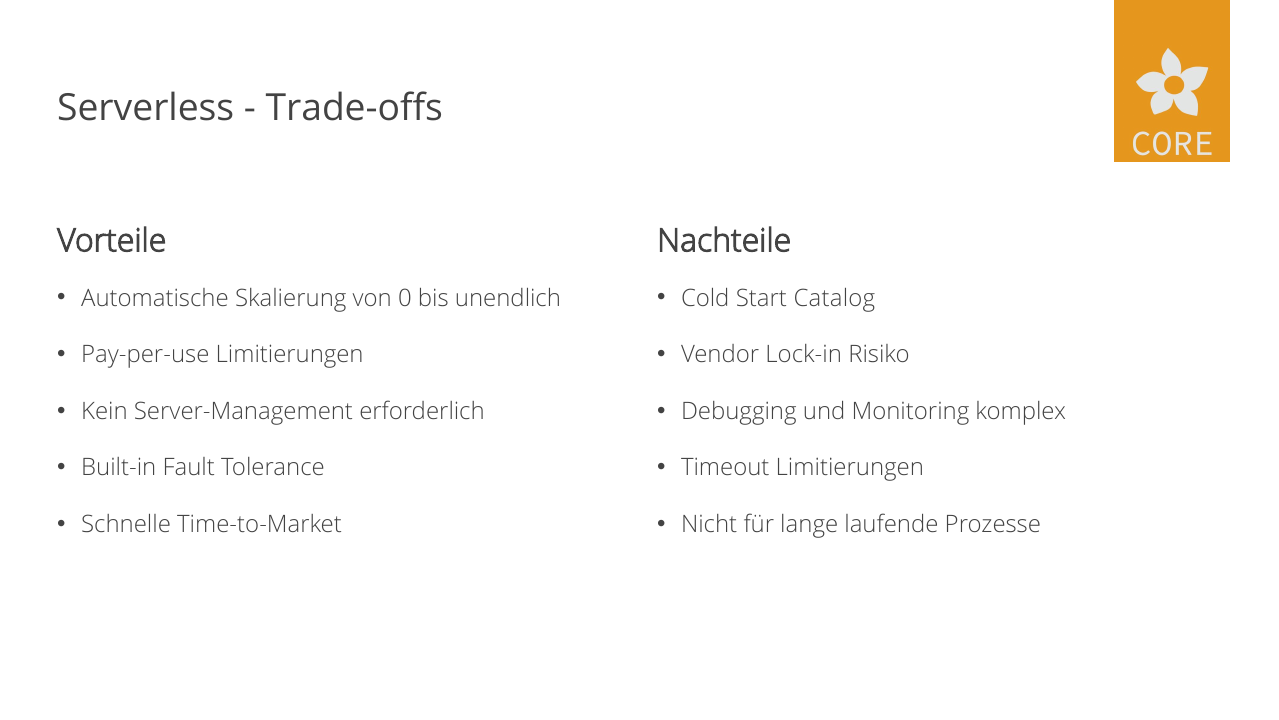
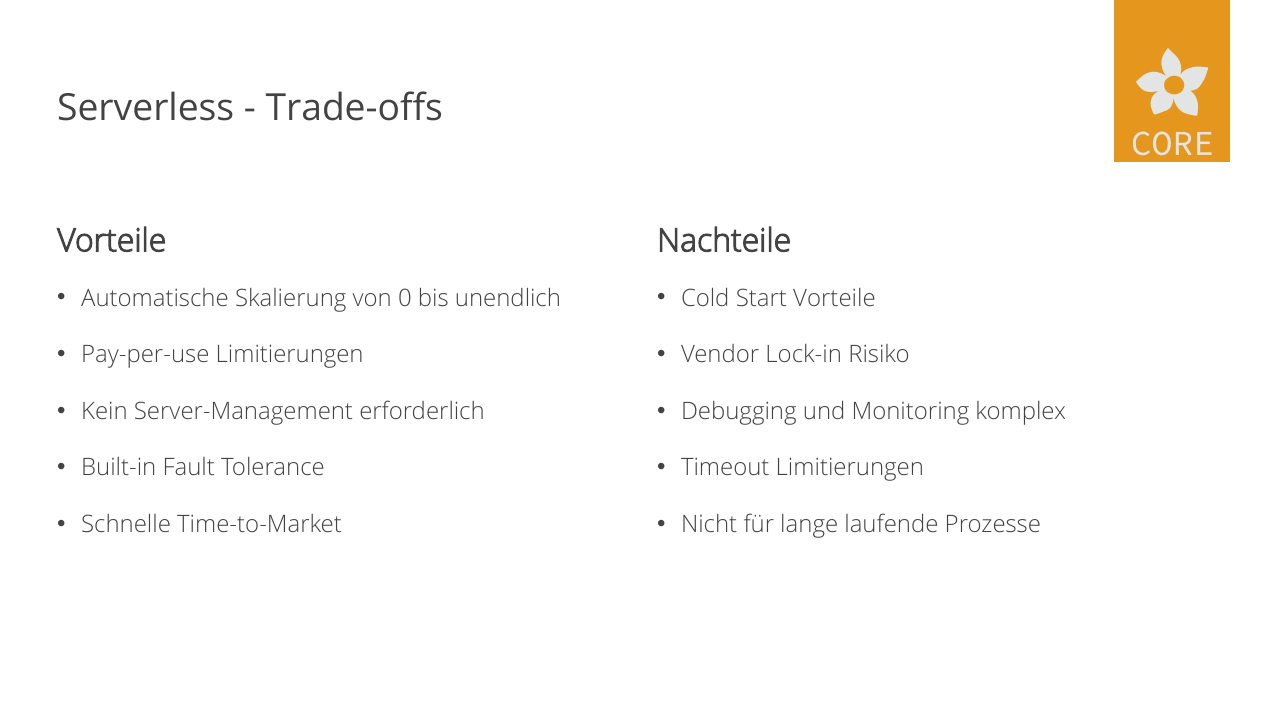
Start Catalog: Catalog -> Vorteile
